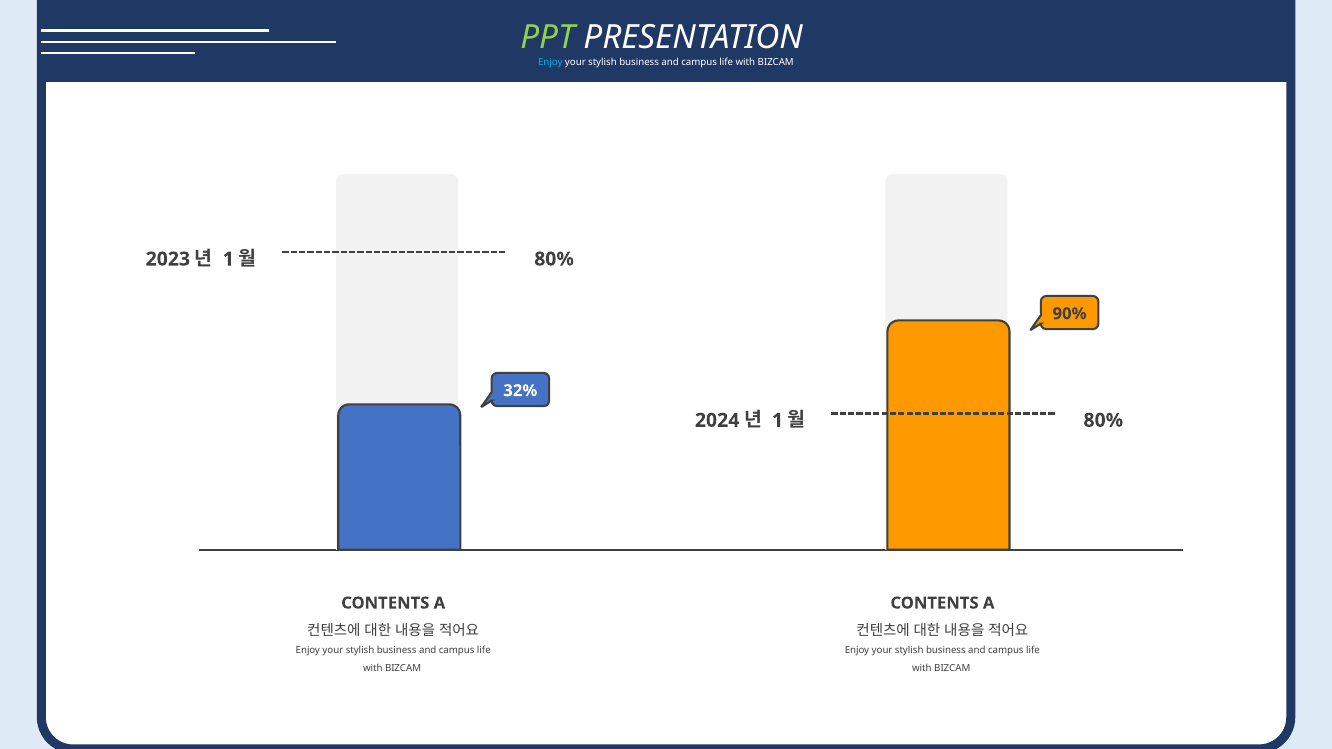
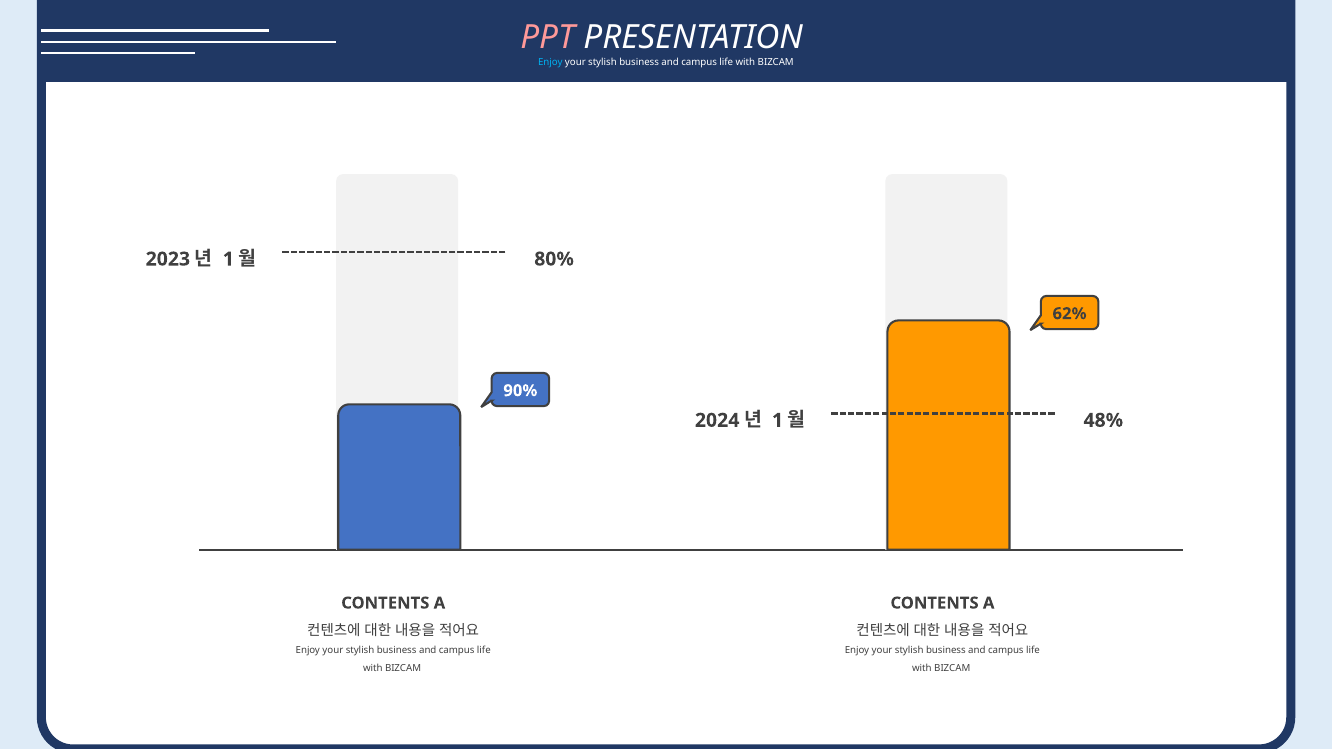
PPT colour: light green -> pink
90%: 90% -> 62%
32%: 32% -> 90%
80% at (1103, 420): 80% -> 48%
